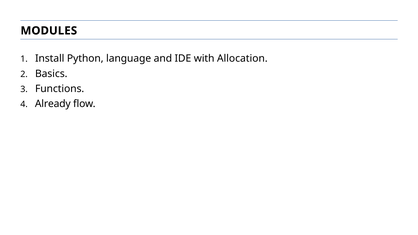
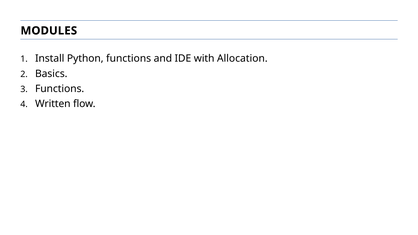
Python language: language -> functions
Already: Already -> Written
